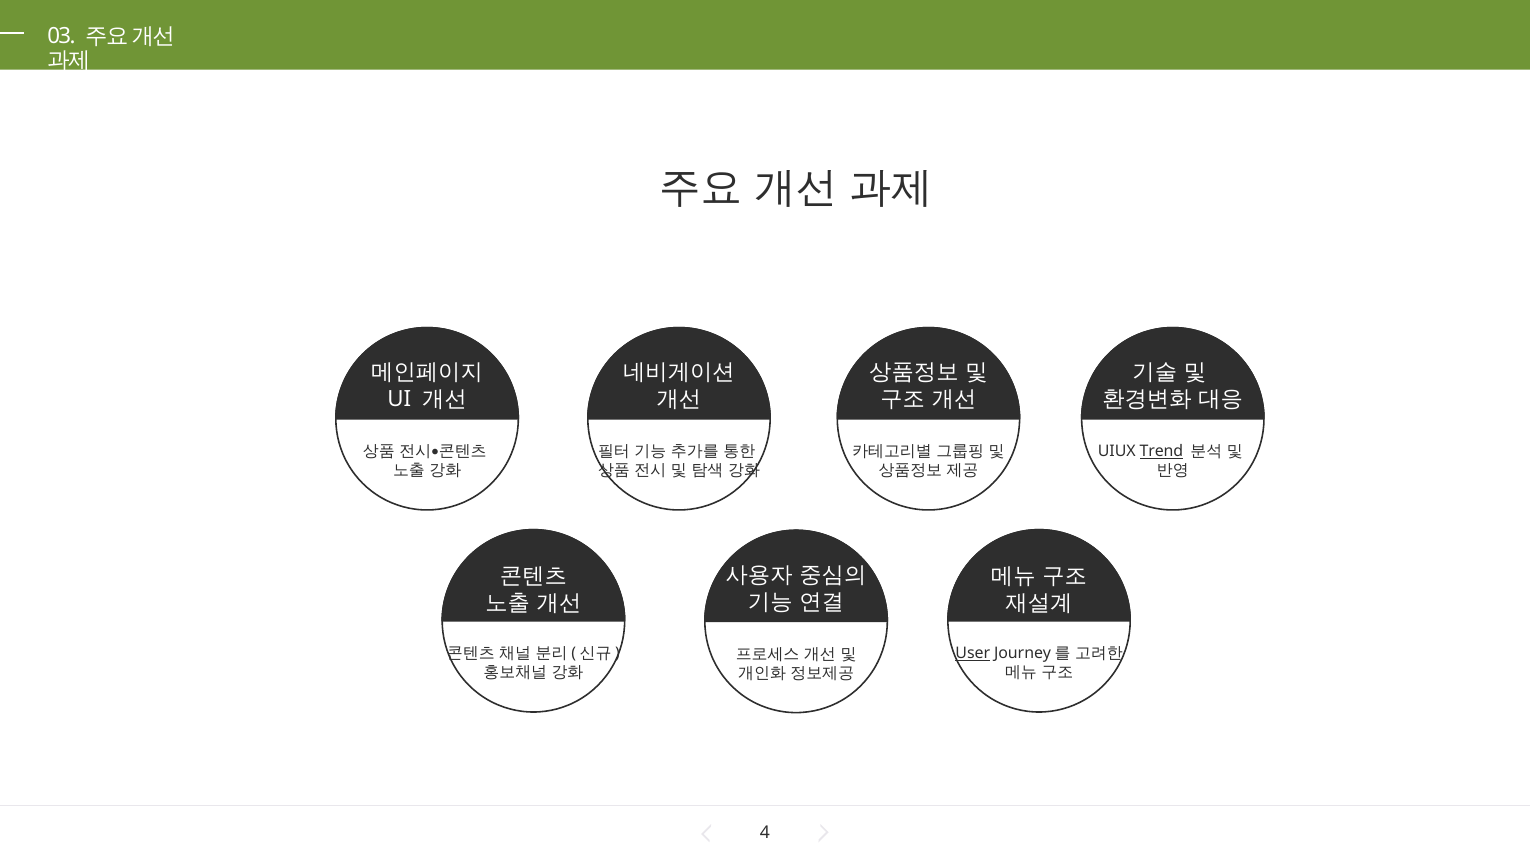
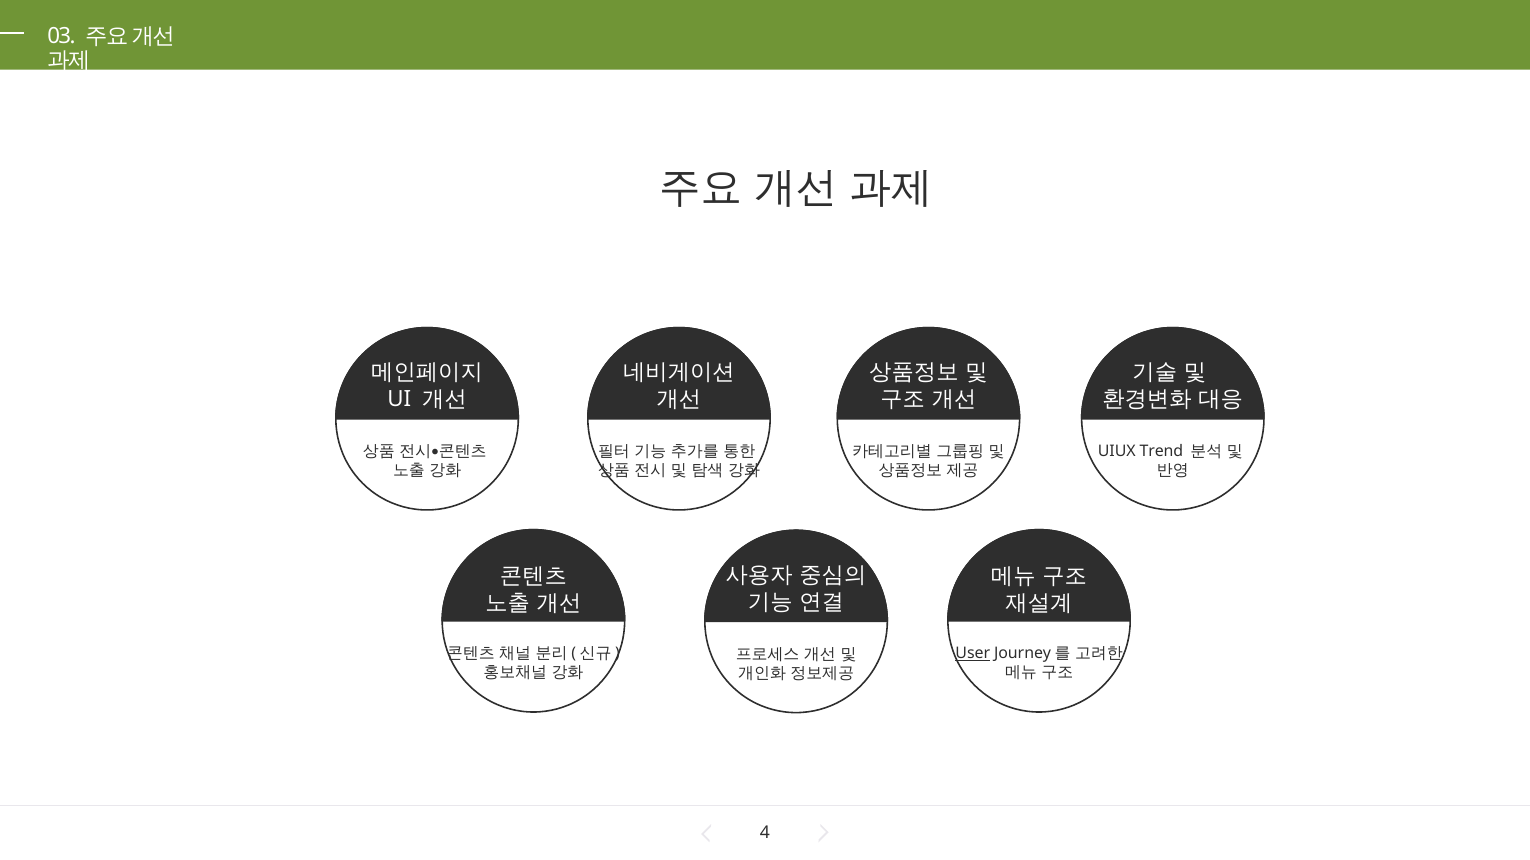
Trend underline: present -> none
